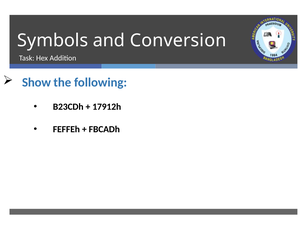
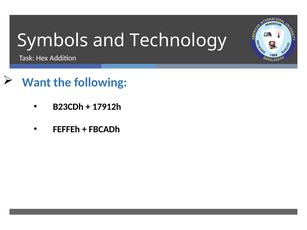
Conversion: Conversion -> Technology
Show: Show -> Want
